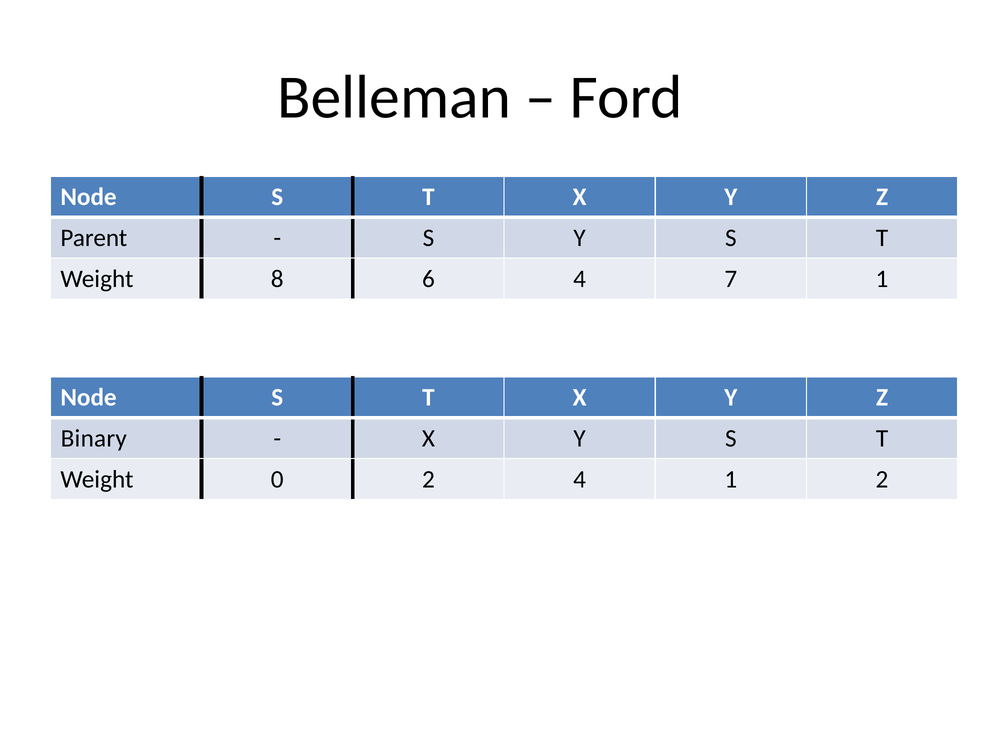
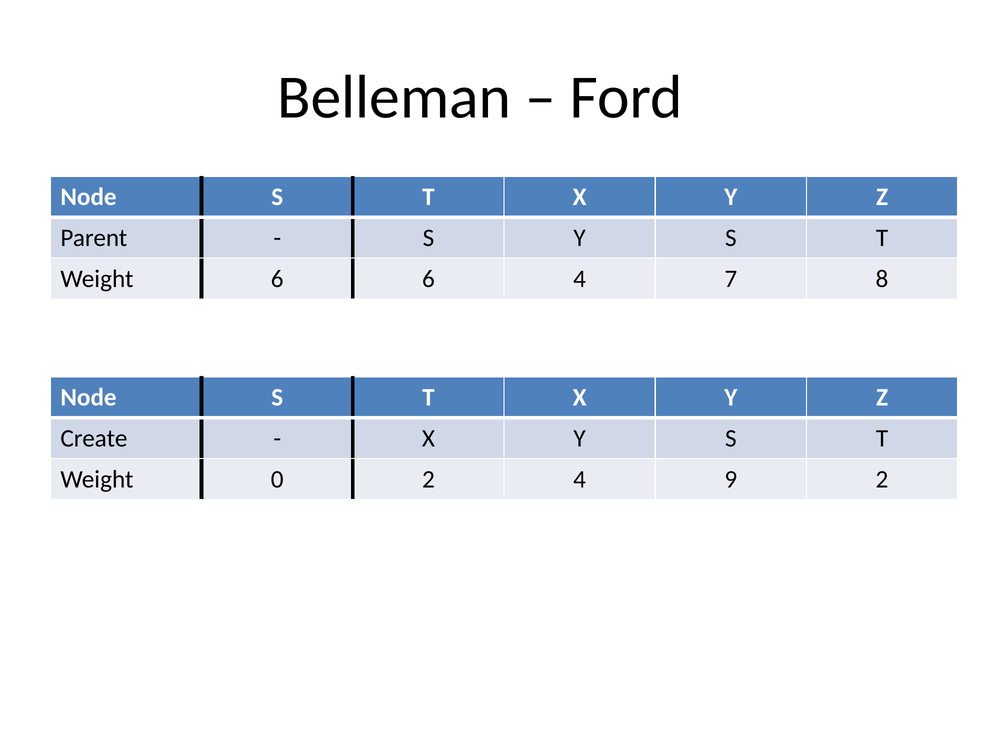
Weight 8: 8 -> 6
7 1: 1 -> 8
Binary: Binary -> Create
4 1: 1 -> 9
